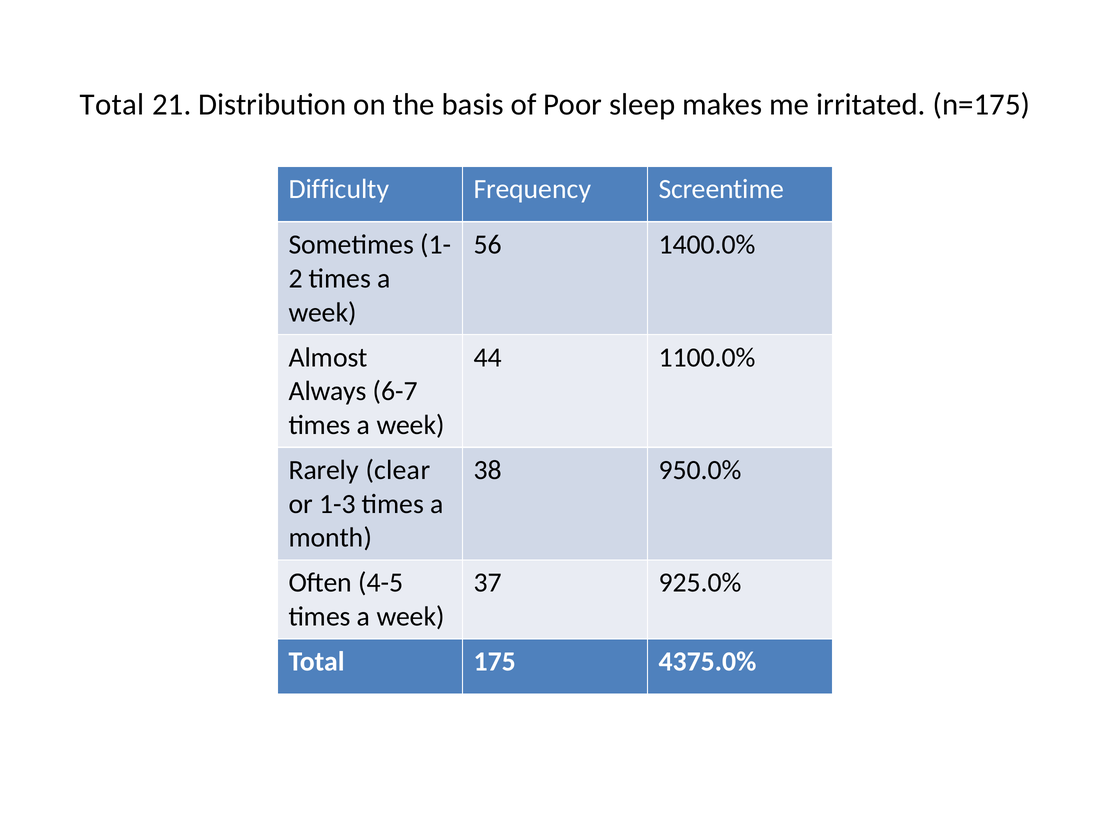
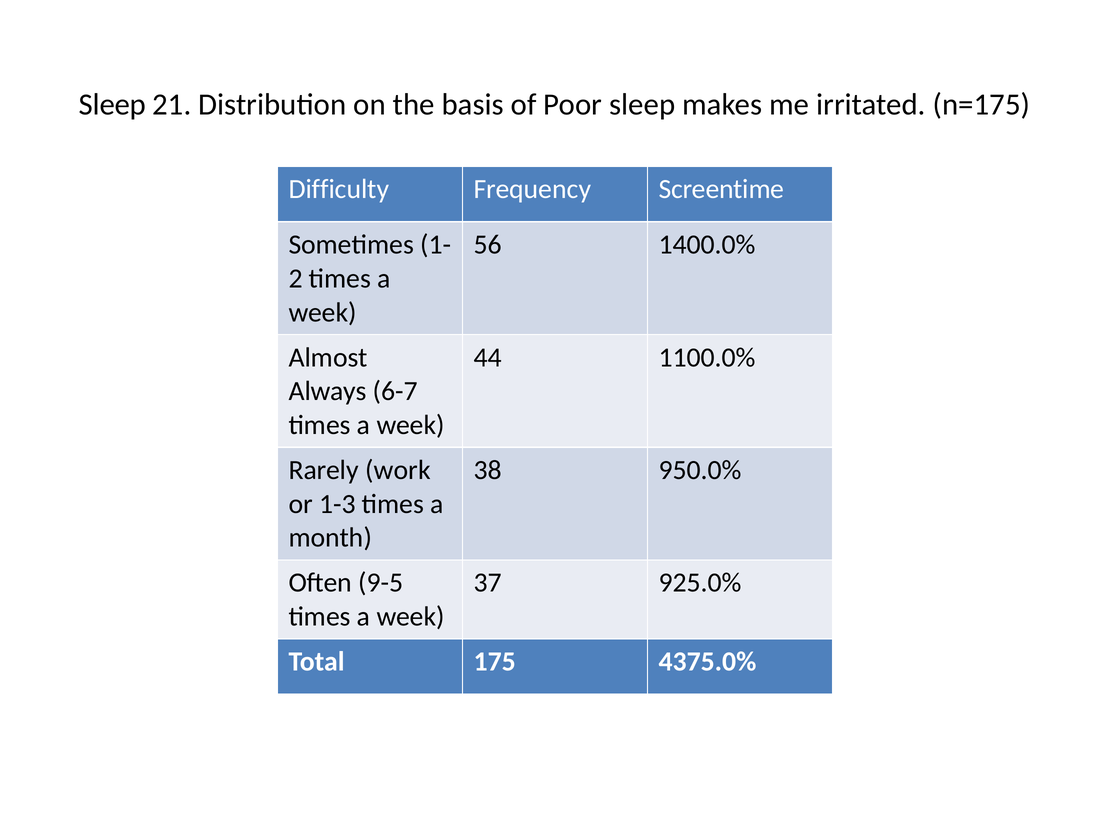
Total at (112, 105): Total -> Sleep
clear: clear -> work
4-5: 4-5 -> 9-5
